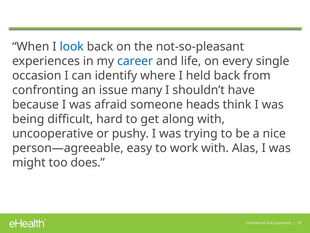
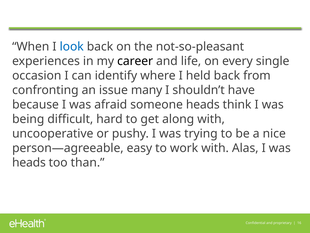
career colour: blue -> black
might at (29, 162): might -> heads
does: does -> than
